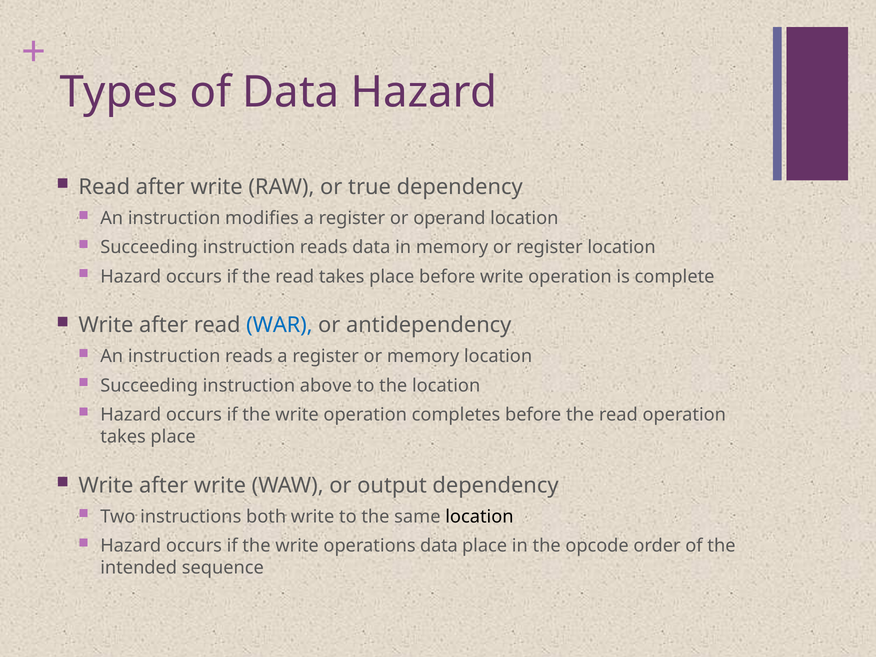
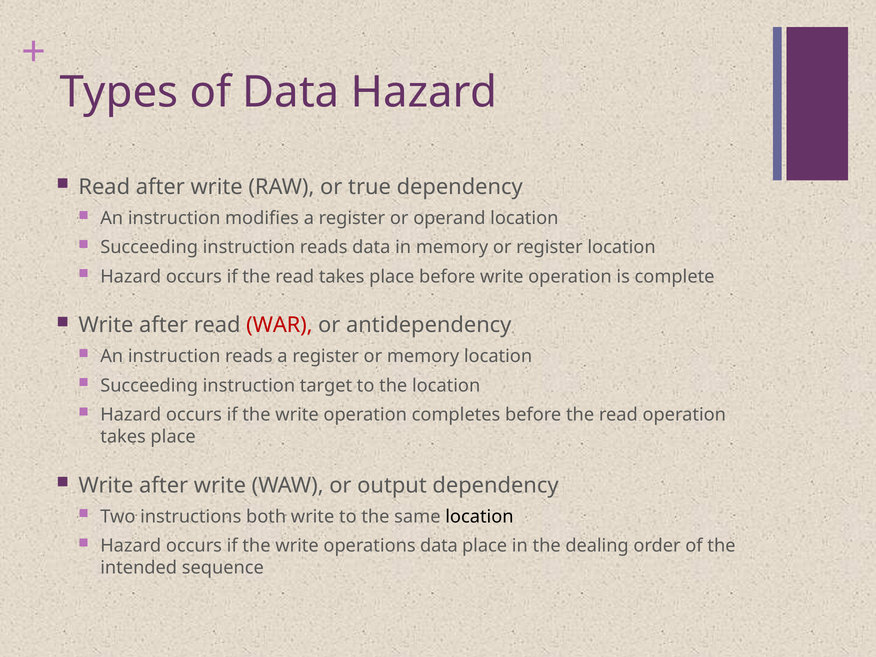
WAR colour: blue -> red
above: above -> target
opcode: opcode -> dealing
